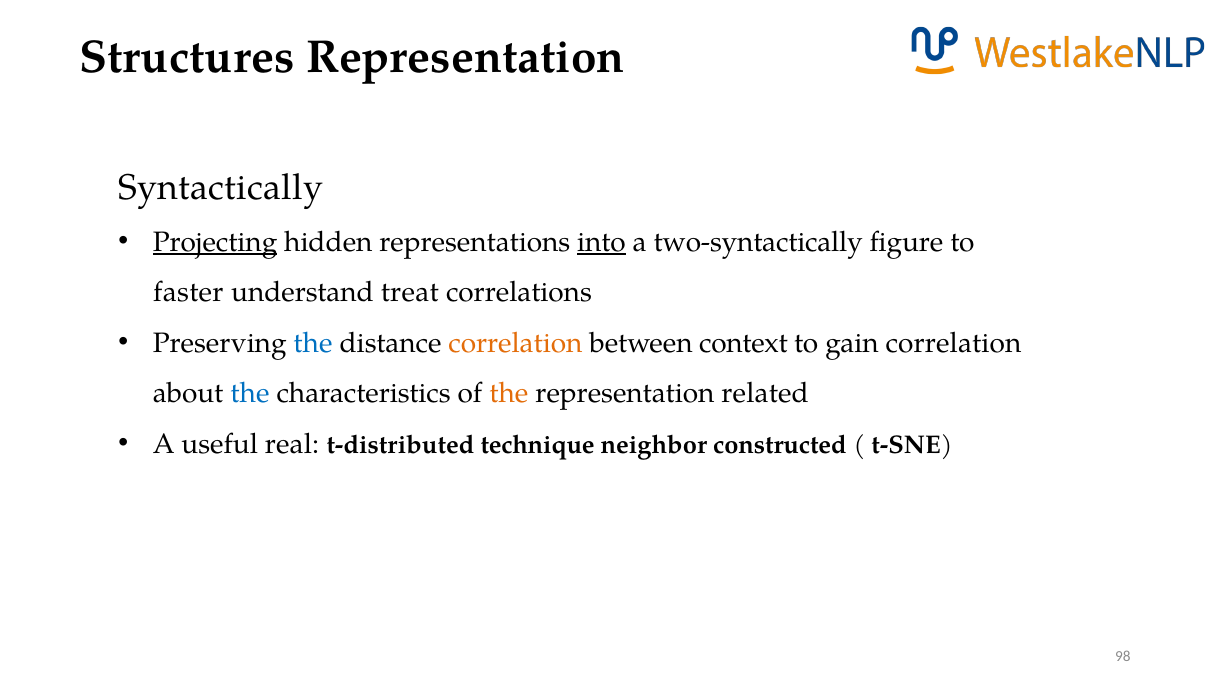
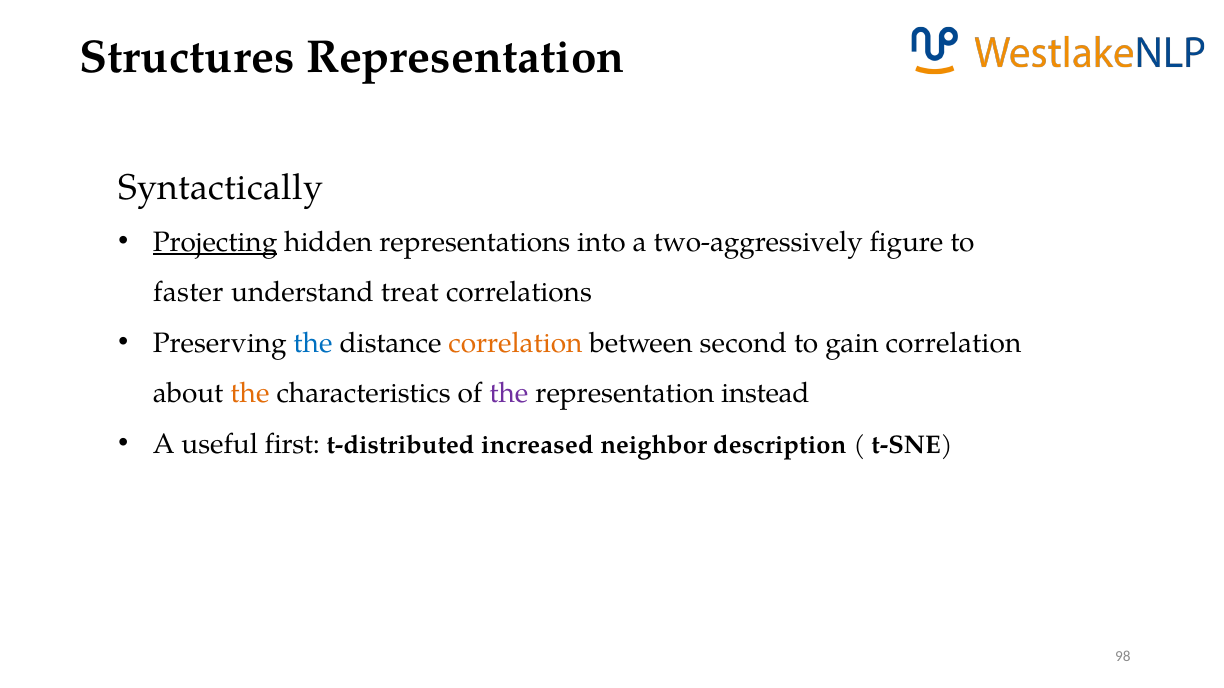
into underline: present -> none
two-syntactically: two-syntactically -> two-aggressively
context: context -> second
the at (250, 394) colour: blue -> orange
the at (509, 394) colour: orange -> purple
related: related -> instead
real: real -> first
technique: technique -> increased
constructed: constructed -> description
